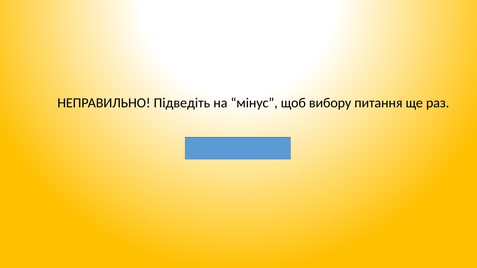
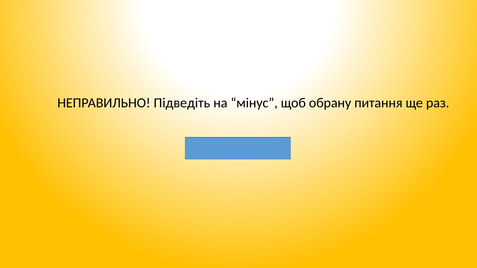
вибору: вибору -> обрану
